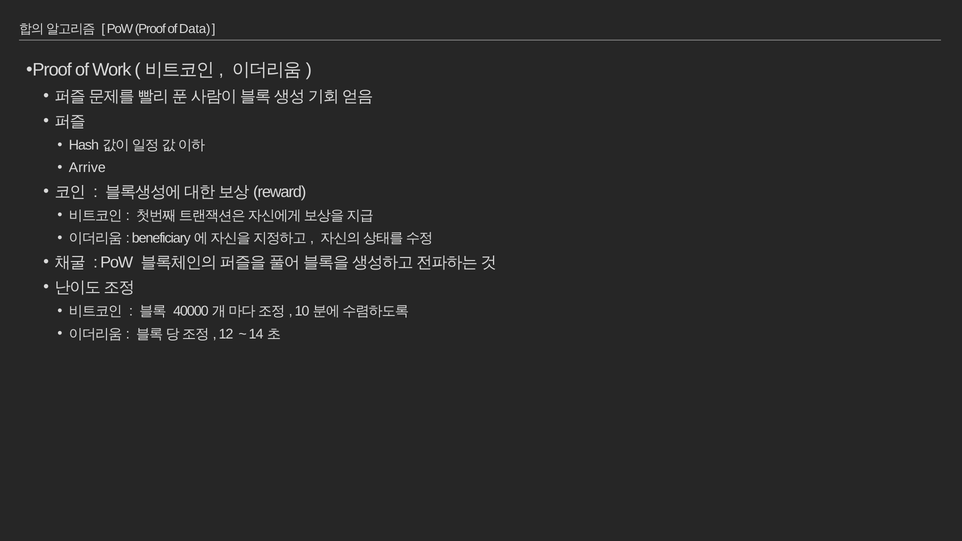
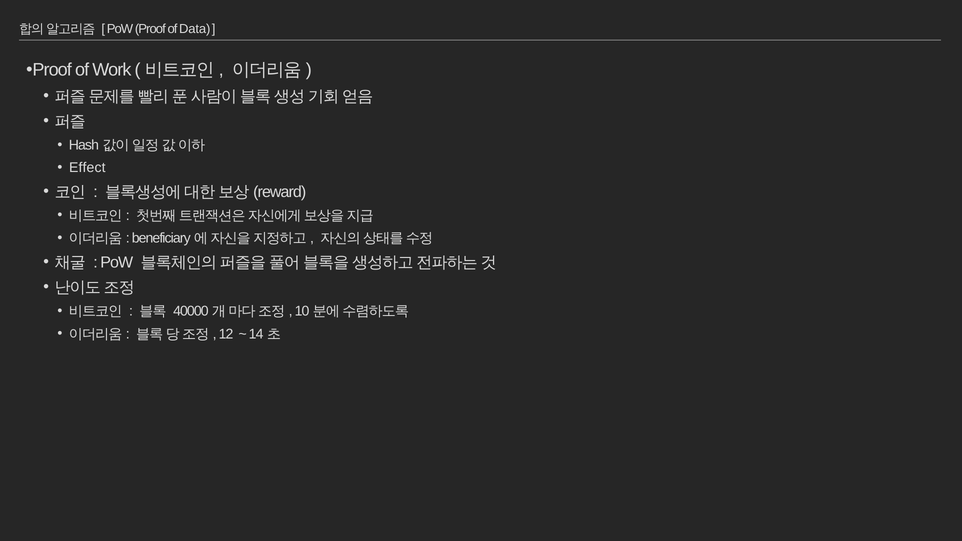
Arrive: Arrive -> Effect
